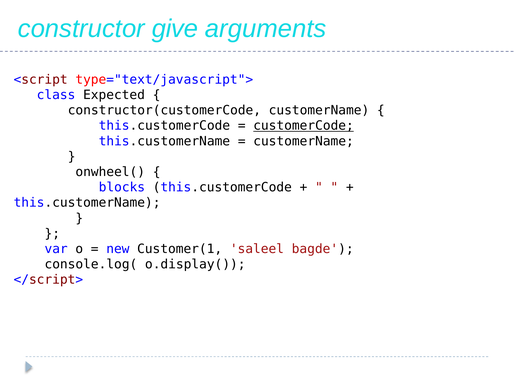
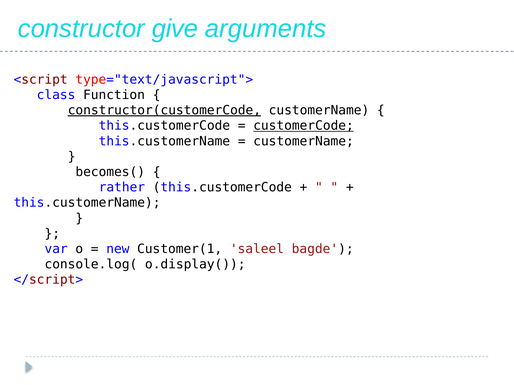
Expected: Expected -> Function
constructor(customerCode underline: none -> present
onwheel(: onwheel( -> becomes(
blocks: blocks -> rather
